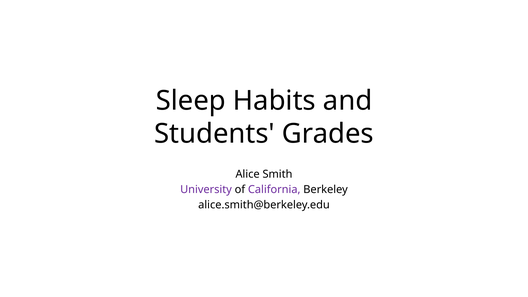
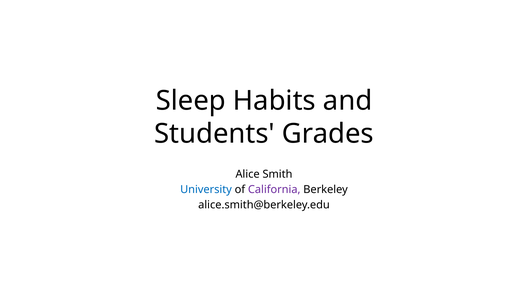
University colour: purple -> blue
